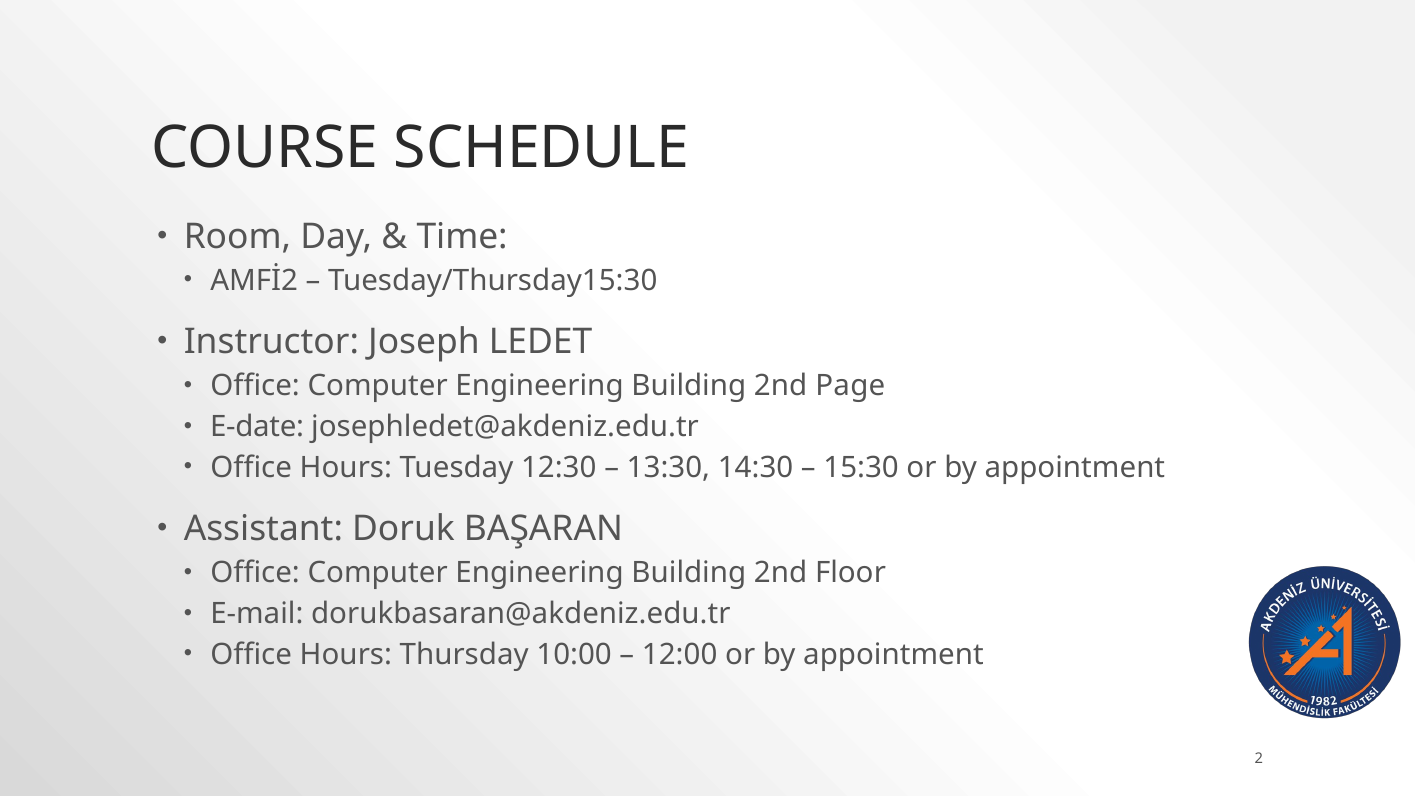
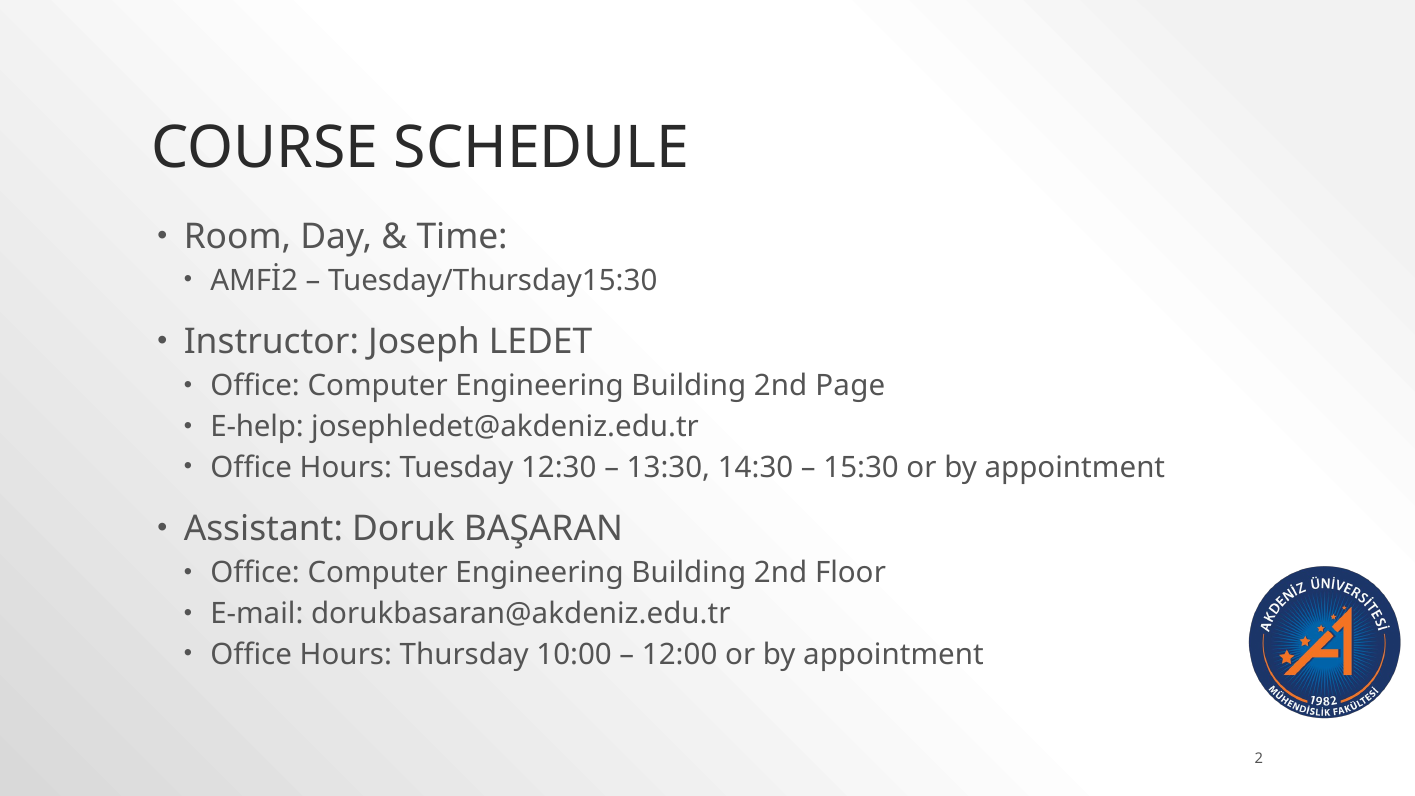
E-date: E-date -> E-help
